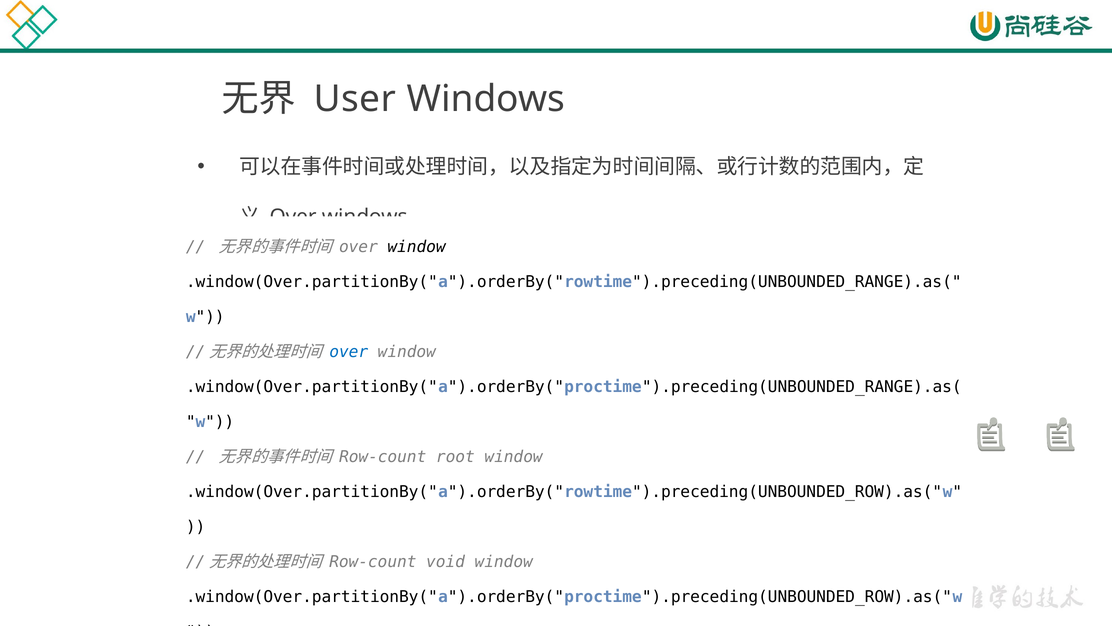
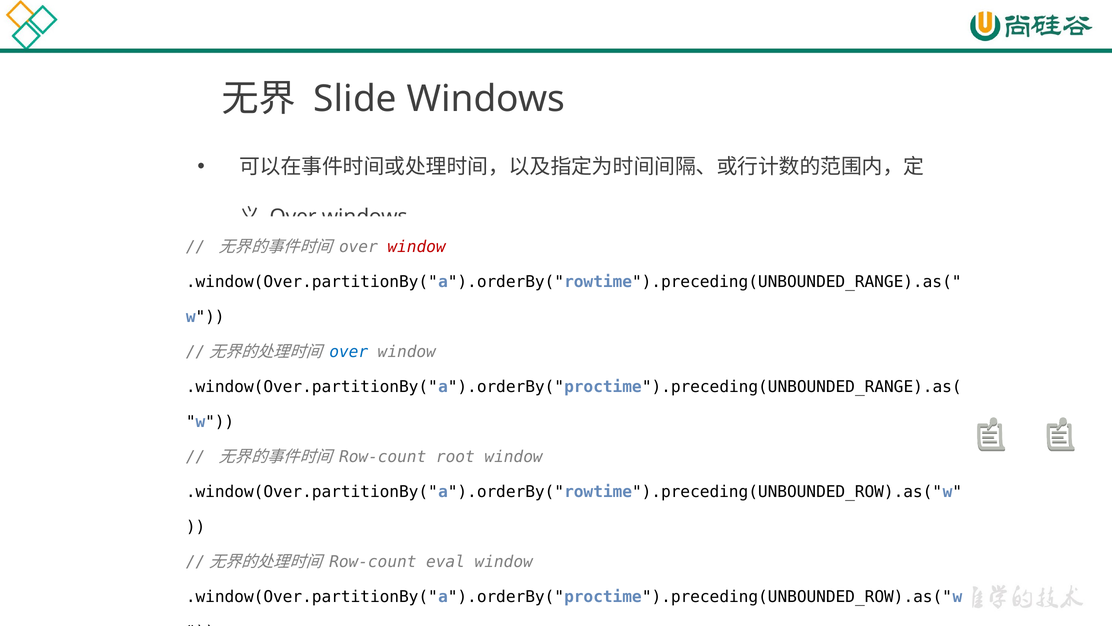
User: User -> Slide
window at (417, 247) colour: black -> red
void: void -> eval
